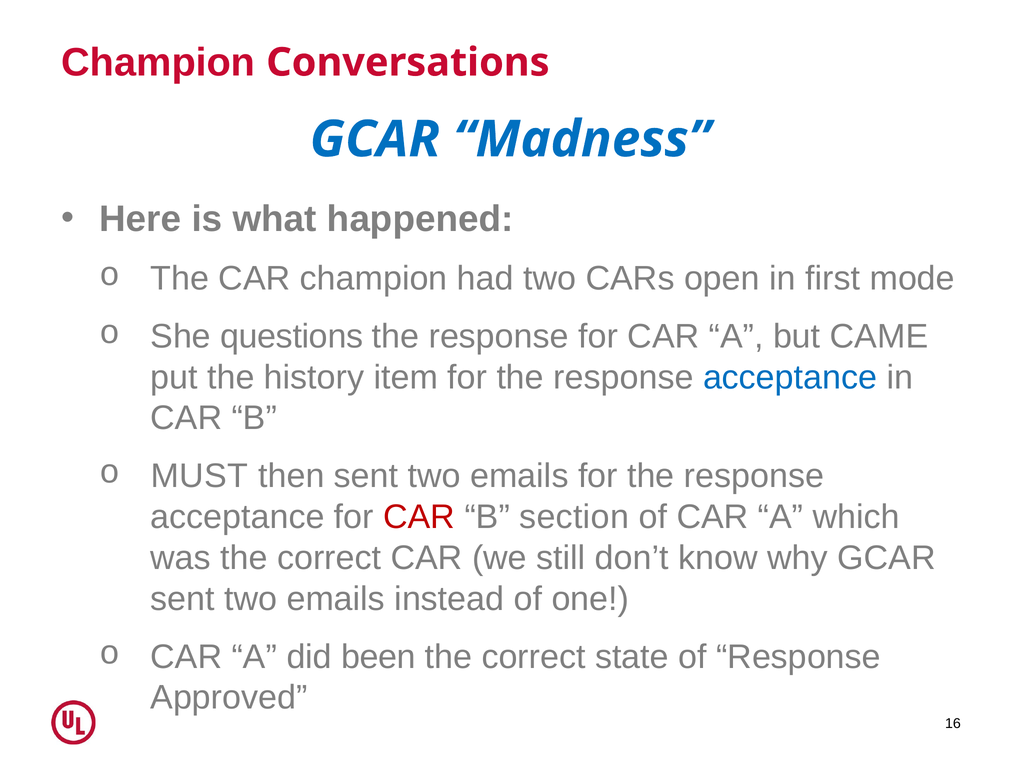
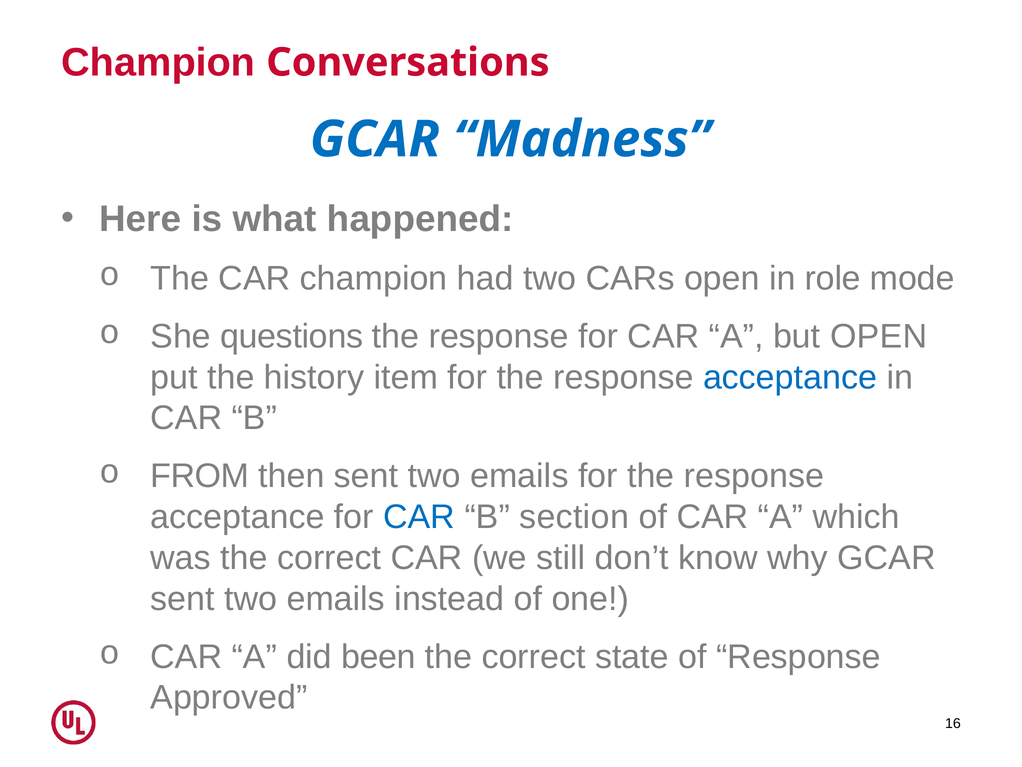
first: first -> role
but CAME: CAME -> OPEN
MUST: MUST -> FROM
CAR at (419, 517) colour: red -> blue
